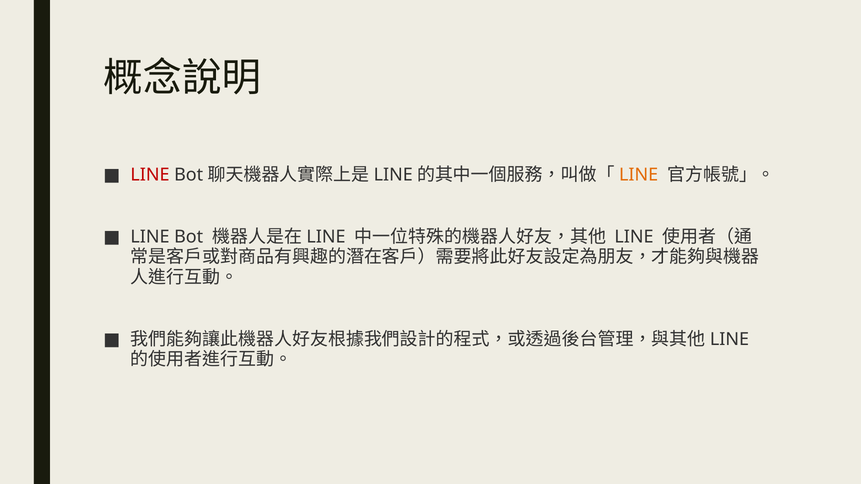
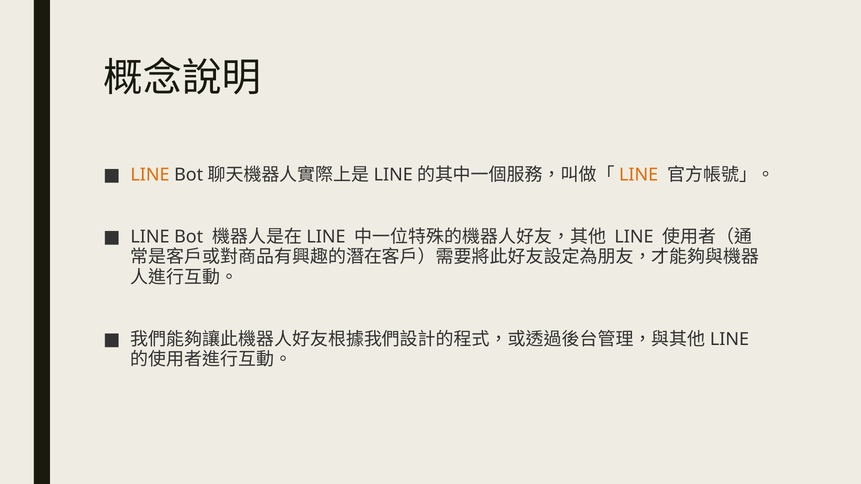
LINE at (150, 175) colour: red -> orange
